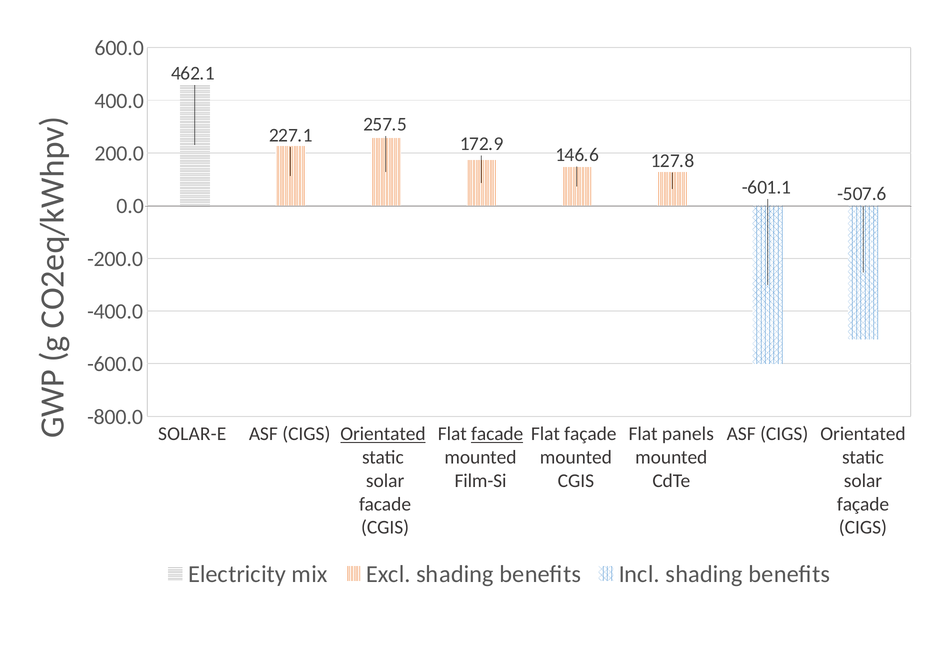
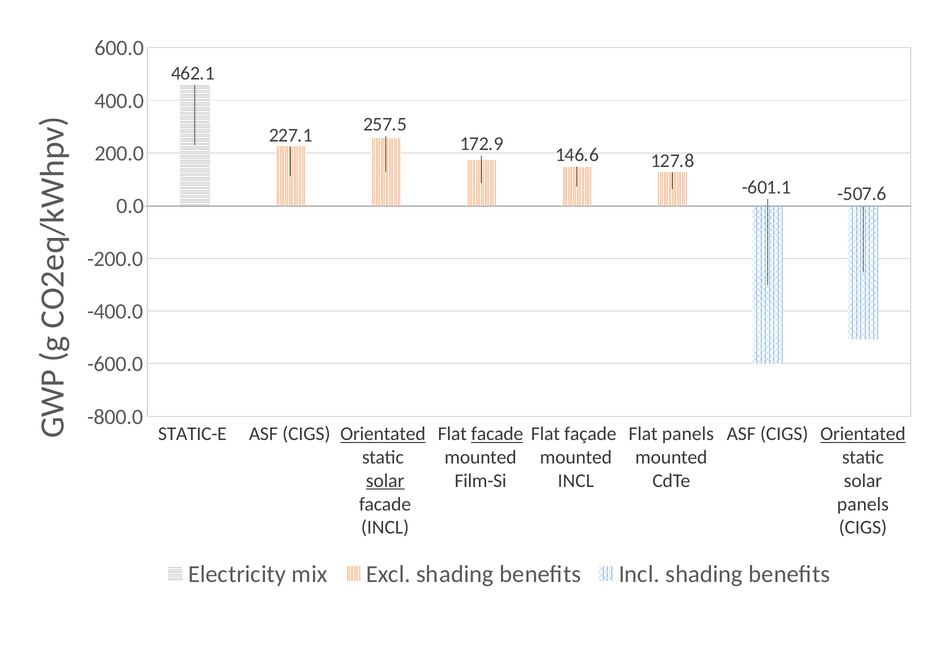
SOLAR-E: SOLAR-E -> STATIC-E
Orientated at (863, 434) underline: none -> present
solar at (385, 481) underline: none -> present
CGIS at (576, 481): CGIS -> INCL
façade at (863, 504): façade -> panels
CGIS at (385, 527): CGIS -> INCL
